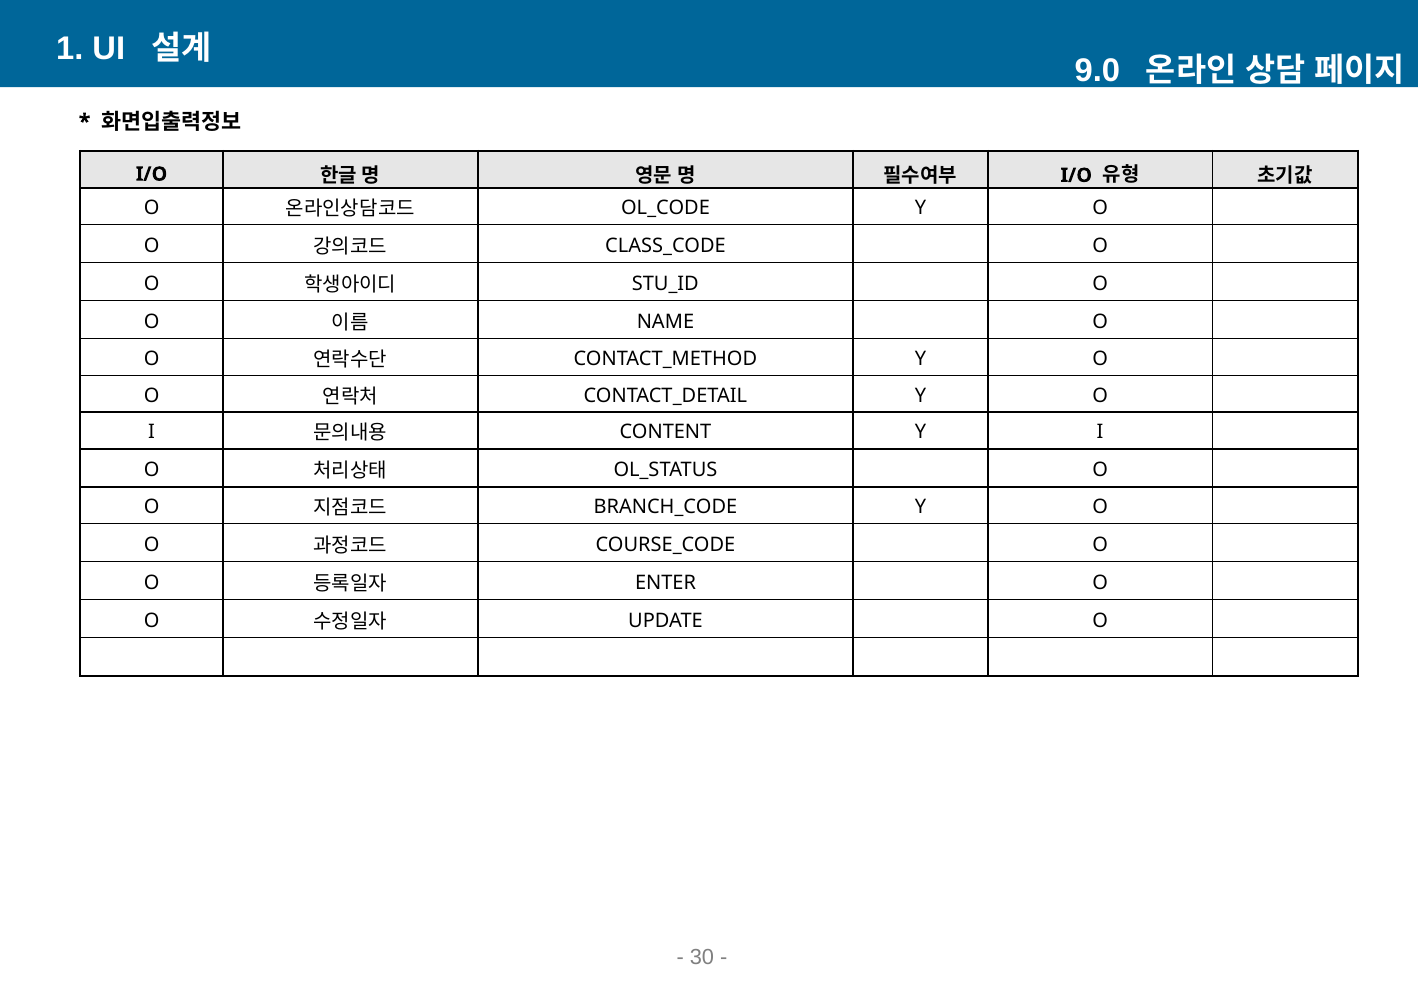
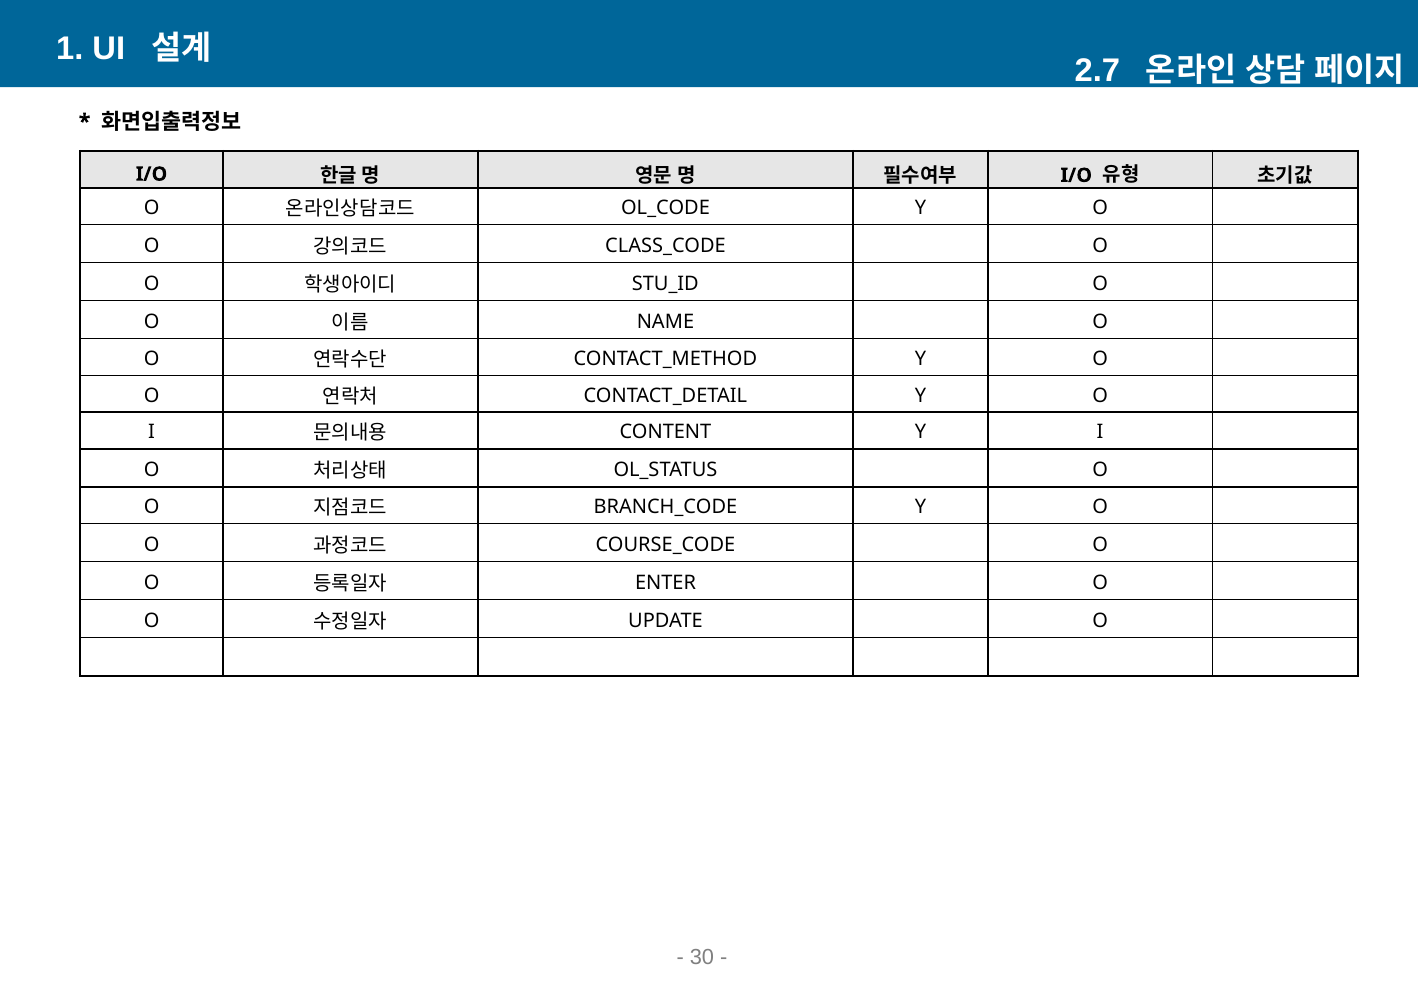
9.0: 9.0 -> 2.7
